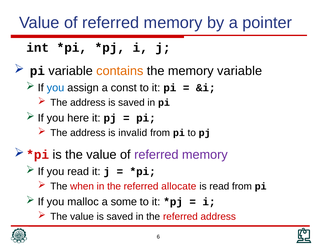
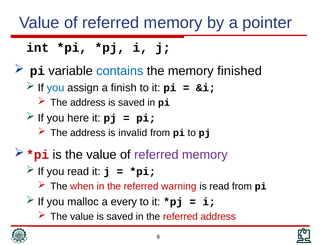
contains colour: orange -> blue
memory variable: variable -> finished
const: const -> finish
allocate: allocate -> warning
some: some -> every
